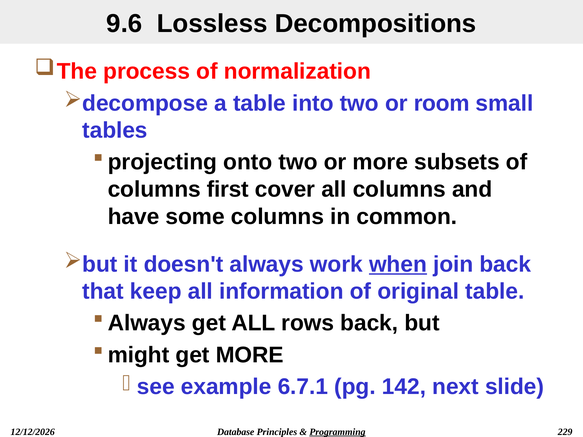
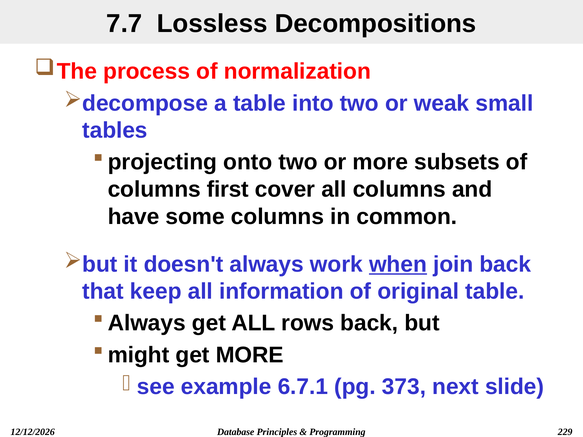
9.6: 9.6 -> 7.7
room: room -> weak
142: 142 -> 373
Programming underline: present -> none
